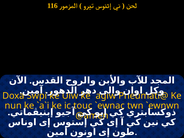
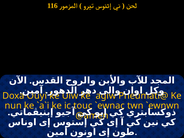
Swpi: Swpi -> Ouyi
